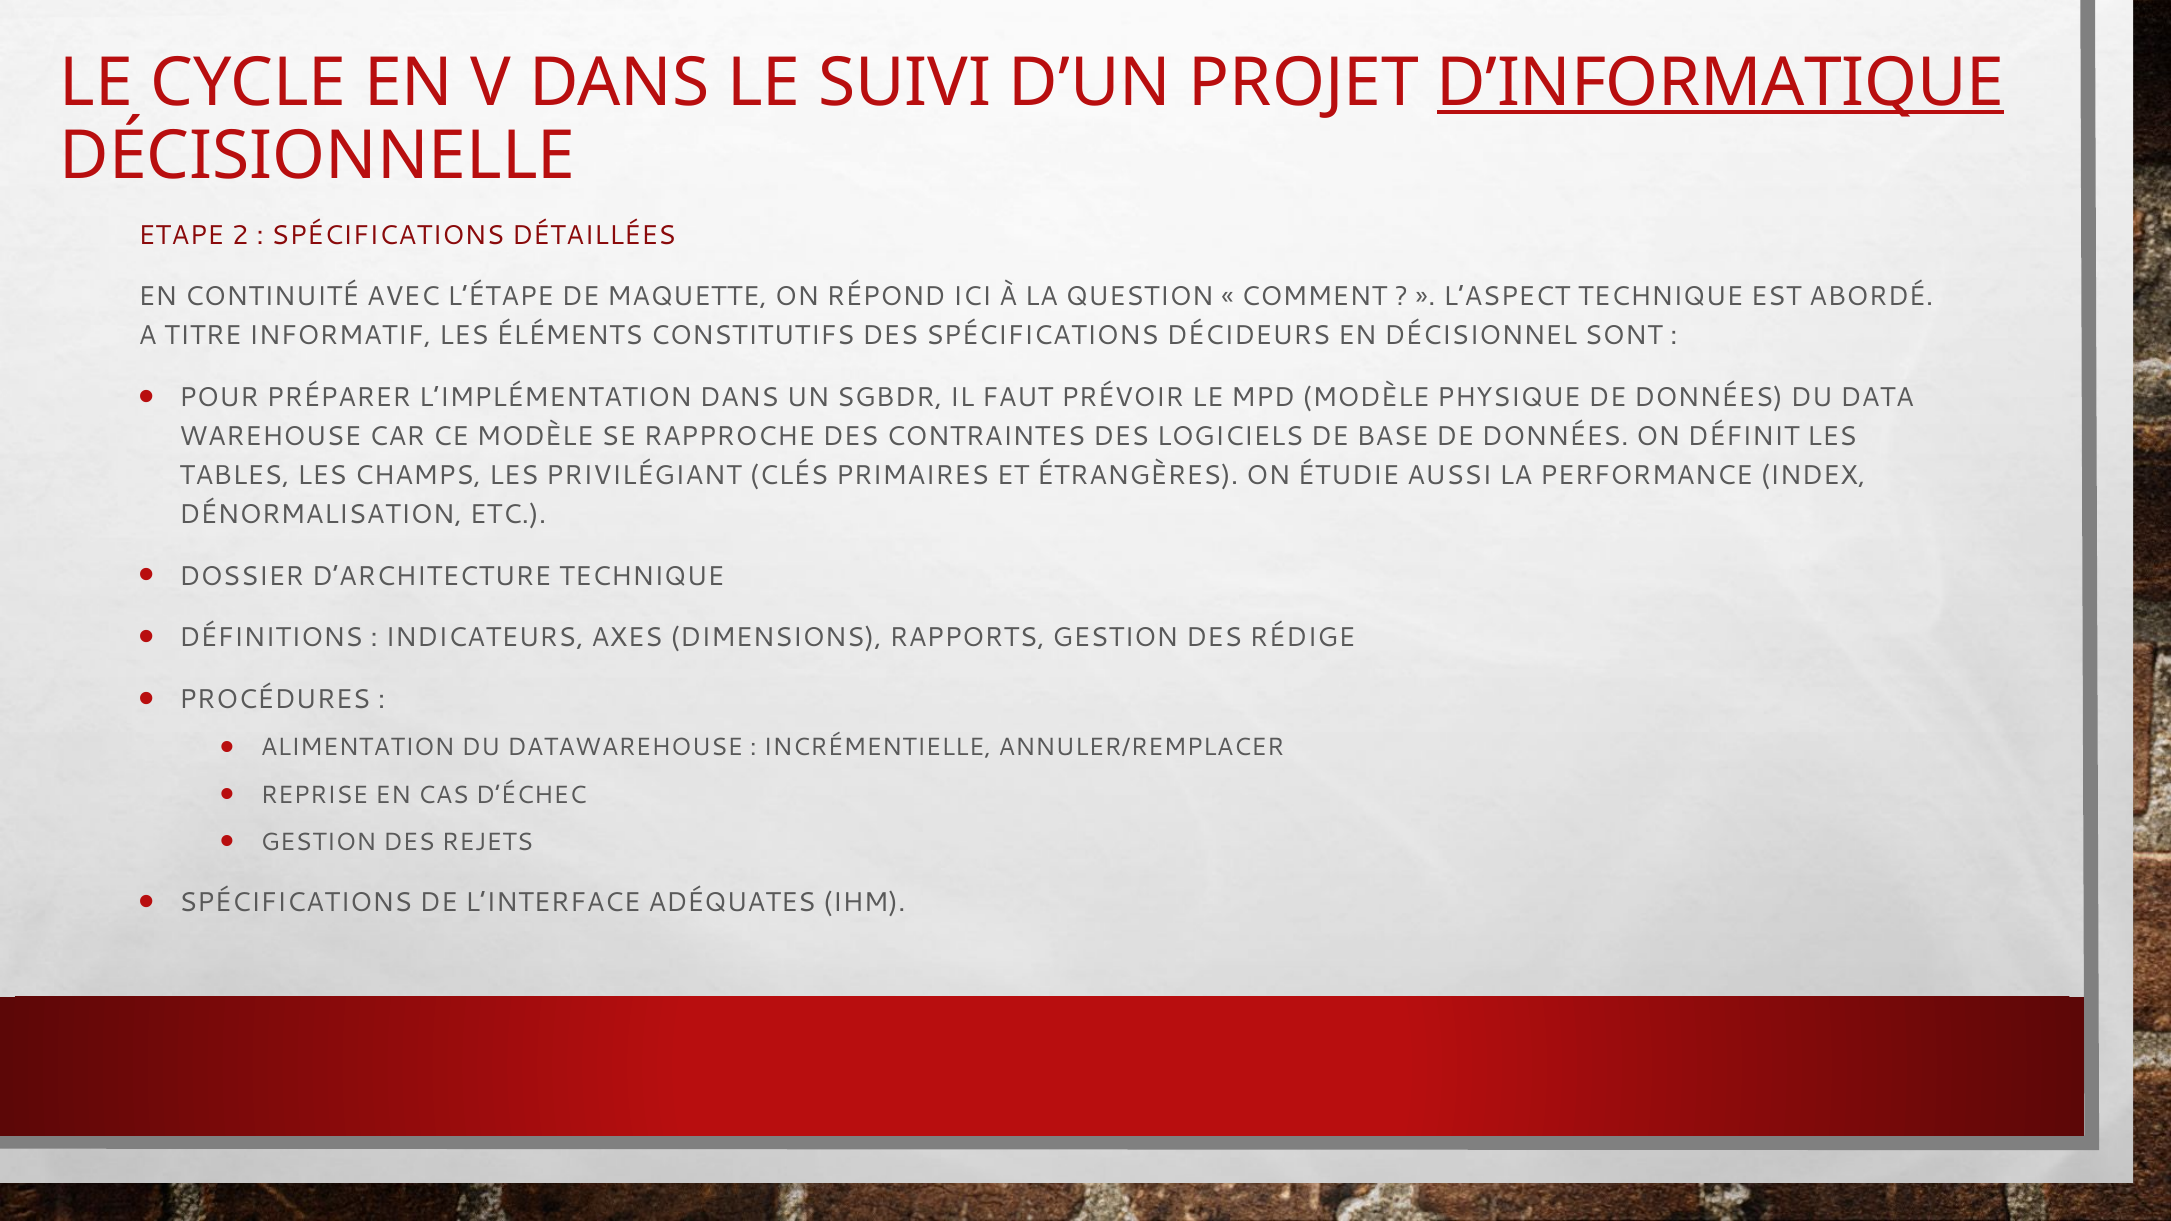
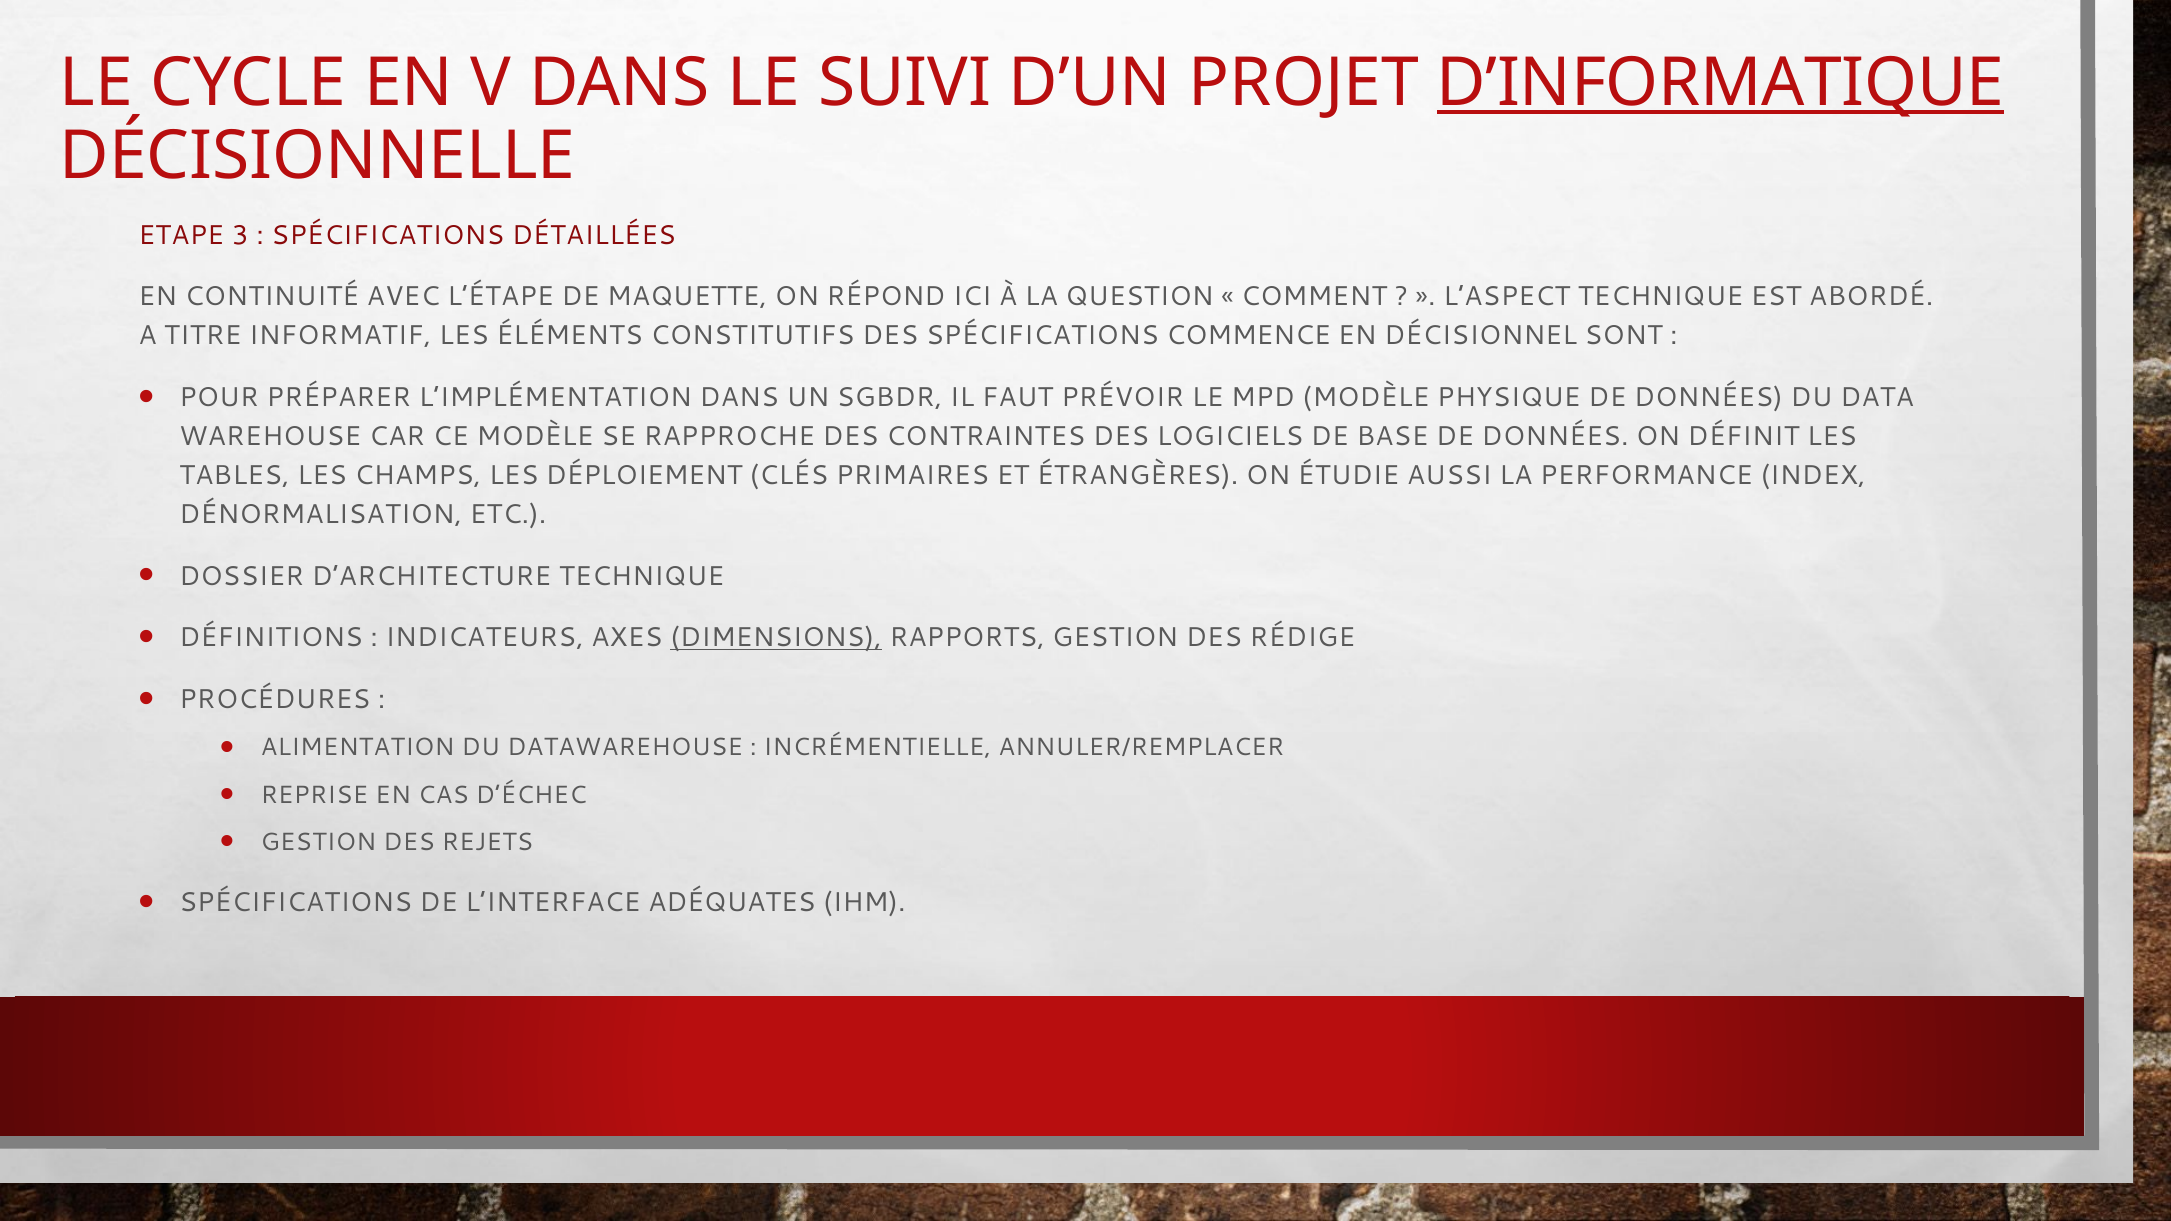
2: 2 -> 3
DÉCIDEURS: DÉCIDEURS -> COMMENCE
PRIVILÉGIANT: PRIVILÉGIANT -> DÉPLOIEMENT
DIMENSIONS underline: none -> present
